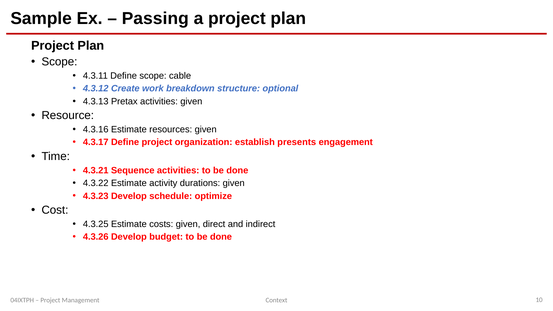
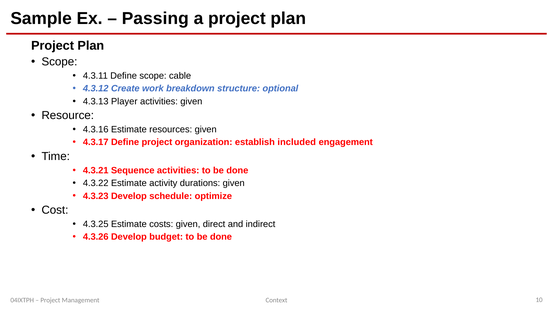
Pretax: Pretax -> Player
presents: presents -> included
